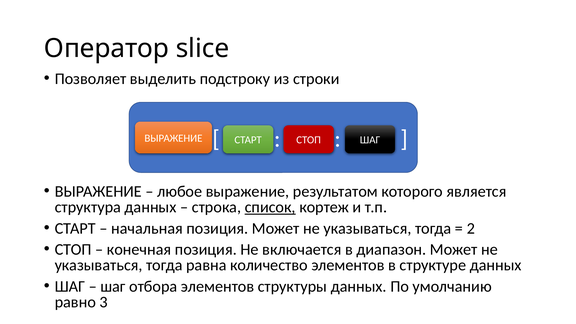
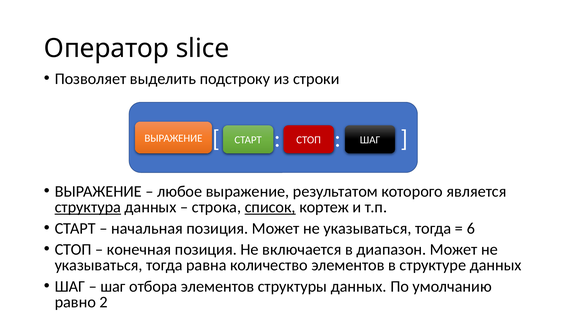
структура underline: none -> present
2: 2 -> 6
3: 3 -> 2
